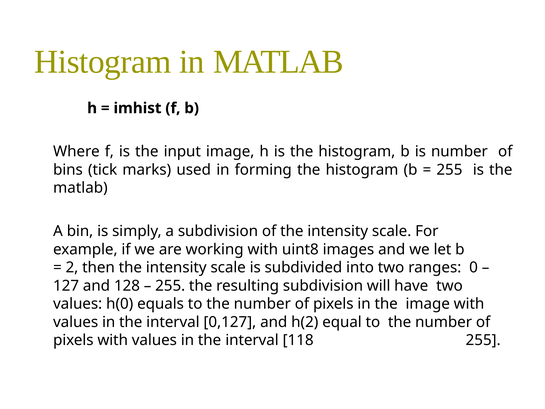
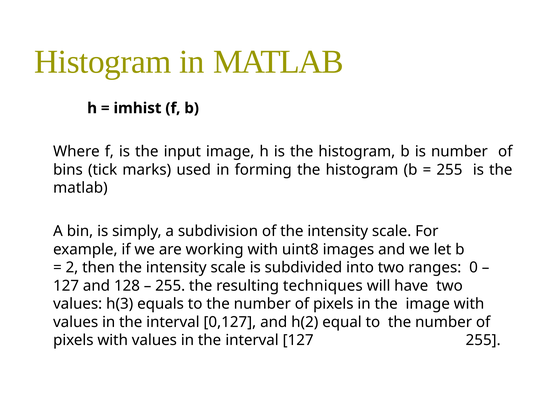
resulting subdivision: subdivision -> techniques
h(0: h(0 -> h(3
interval 118: 118 -> 127
